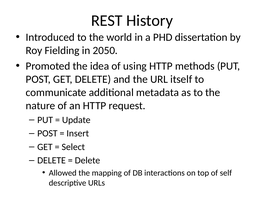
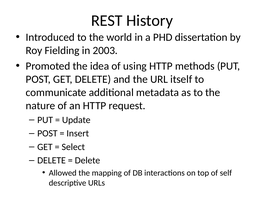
2050: 2050 -> 2003
